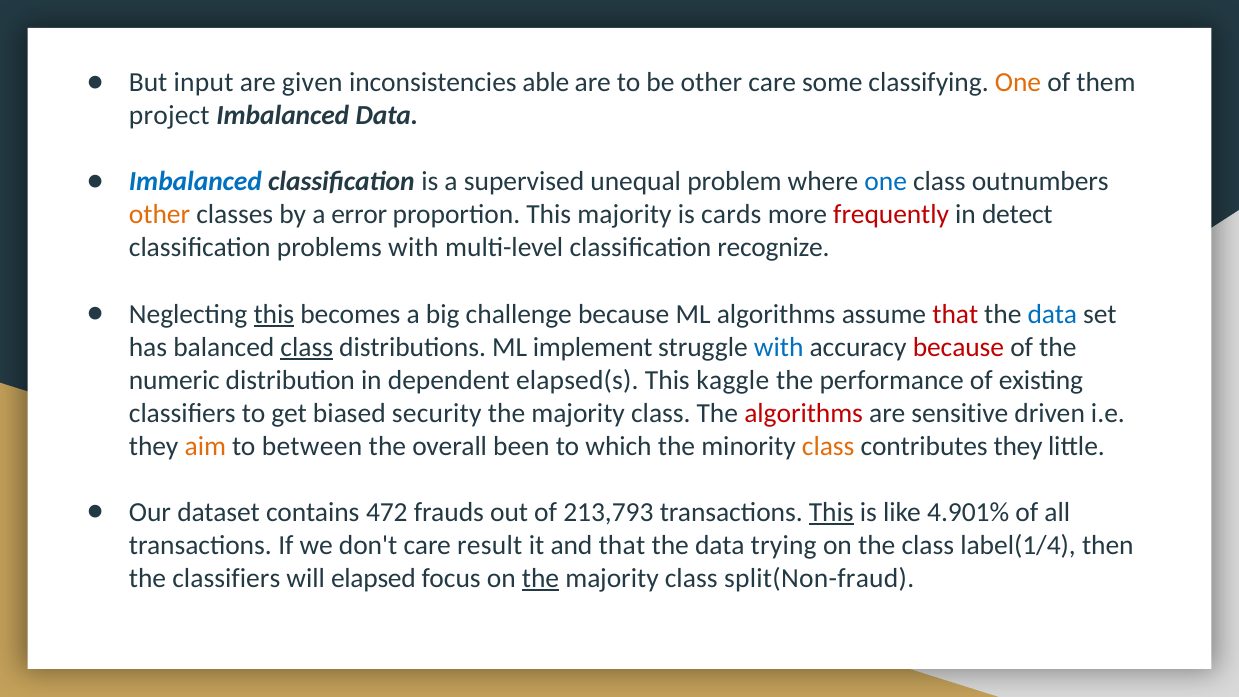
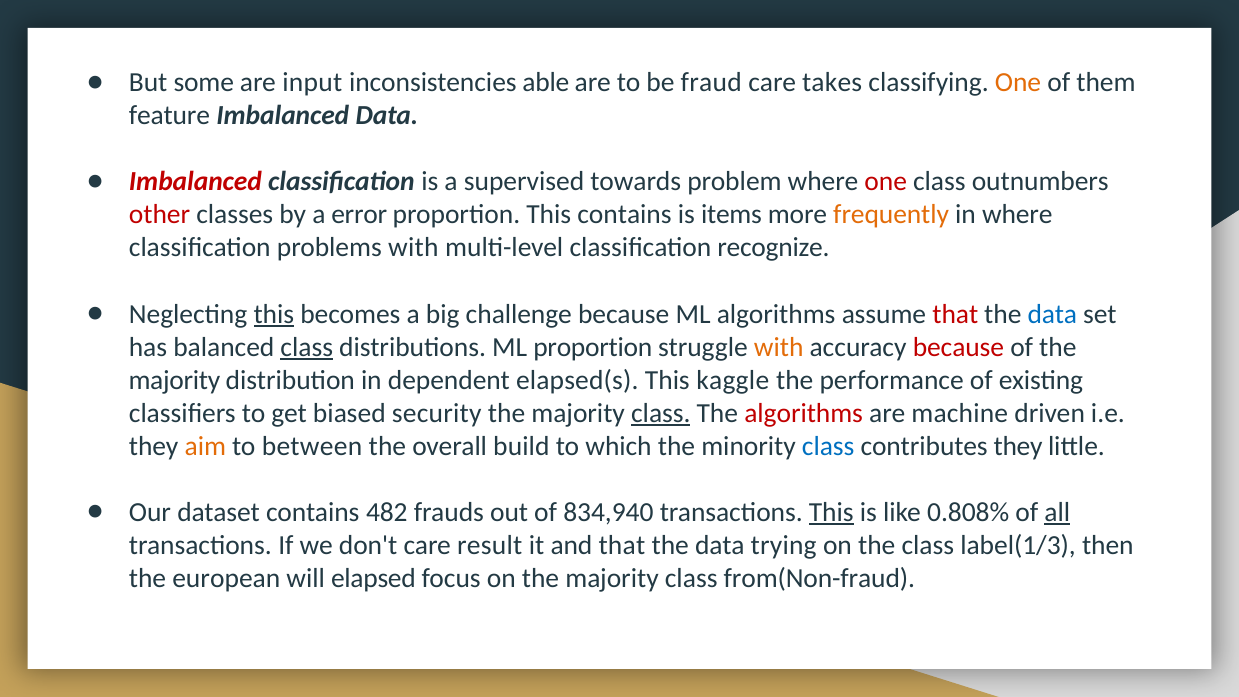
input: input -> some
given: given -> input
be other: other -> fraud
some: some -> takes
project: project -> feature
Imbalanced at (195, 182) colour: blue -> red
unequal: unequal -> towards
one at (886, 182) colour: blue -> red
other at (160, 215) colour: orange -> red
This majority: majority -> contains
cards: cards -> items
frequently colour: red -> orange
in detect: detect -> where
ML implement: implement -> proportion
with at (779, 347) colour: blue -> orange
numeric at (174, 380): numeric -> majority
class at (661, 413) underline: none -> present
sensitive: sensitive -> machine
been: been -> build
class at (828, 446) colour: orange -> blue
472: 472 -> 482
213,793: 213,793 -> 834,940
4.901%: 4.901% -> 0.808%
all underline: none -> present
label(1/4: label(1/4 -> label(1/3
the classifiers: classifiers -> european
the at (540, 578) underline: present -> none
split(Non-fraud: split(Non-fraud -> from(Non-fraud
